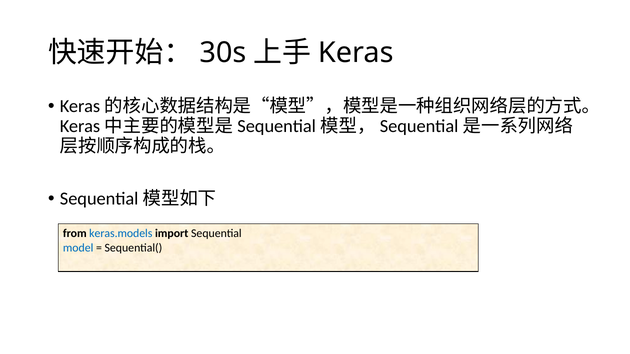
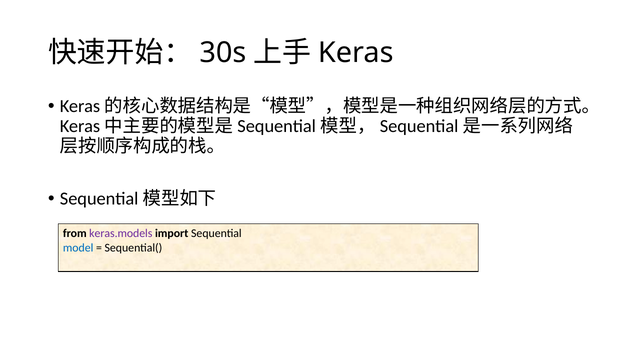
keras.models colour: blue -> purple
